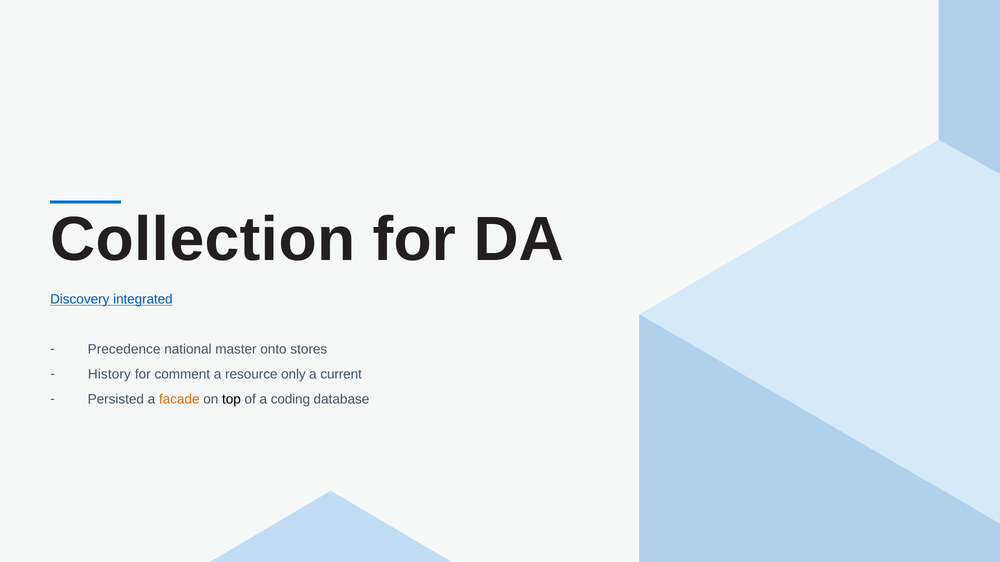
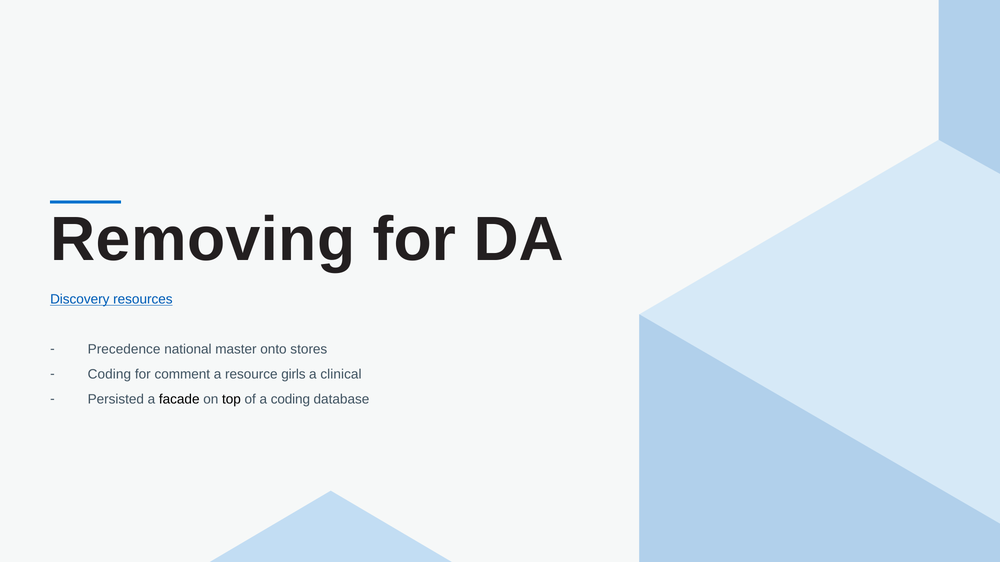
Collection: Collection -> Removing
integrated: integrated -> resources
History at (109, 375): History -> Coding
only: only -> girls
current: current -> clinical
facade colour: orange -> black
